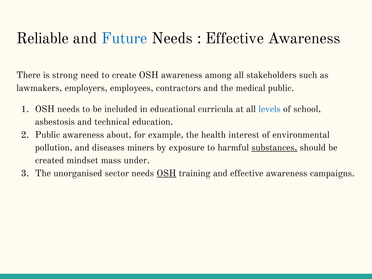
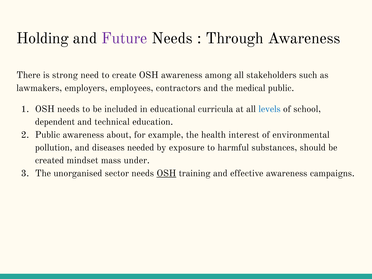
Reliable: Reliable -> Holding
Future colour: blue -> purple
Effective at (235, 38): Effective -> Through
asbestosis: asbestosis -> dependent
miners: miners -> needed
substances underline: present -> none
